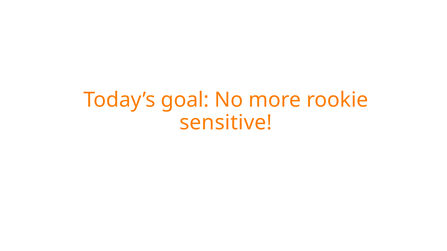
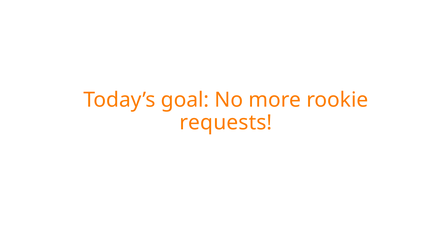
sensitive: sensitive -> requests
